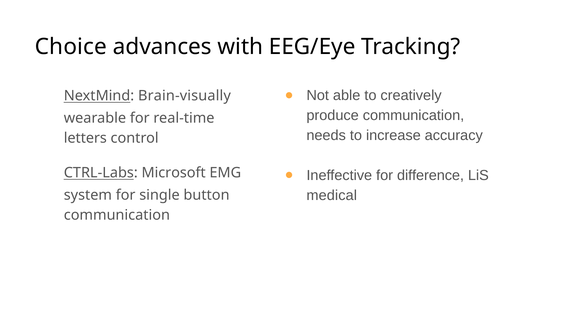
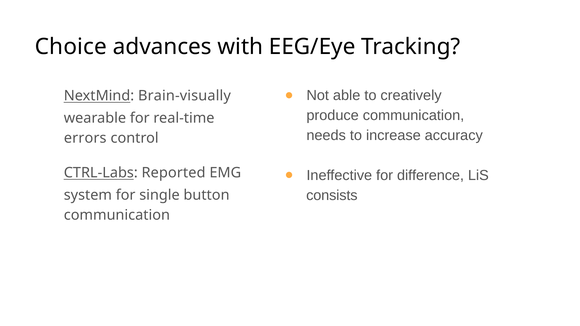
letters: letters -> errors
Microsoft: Microsoft -> Reported
medical: medical -> consists
